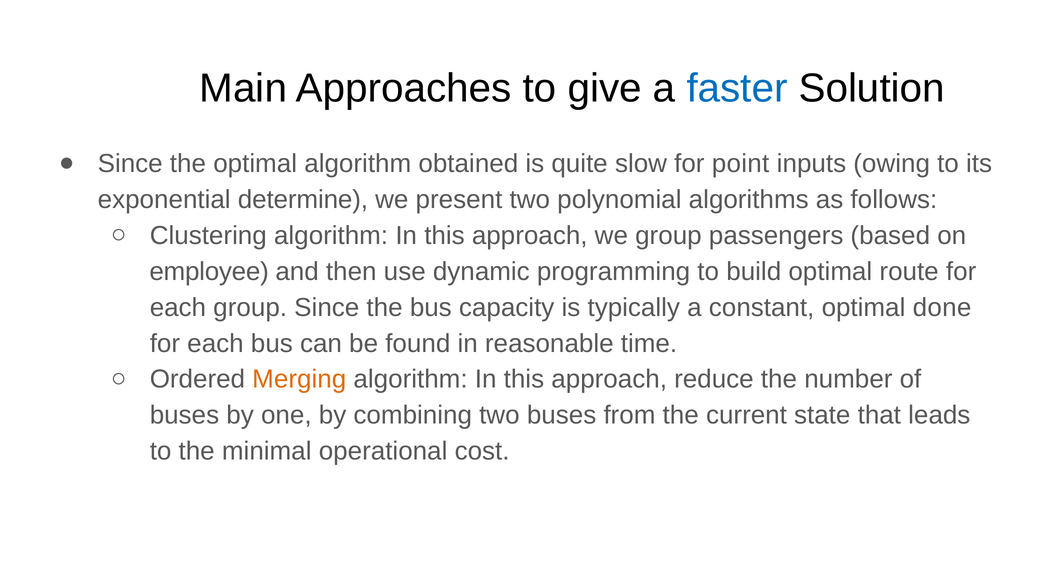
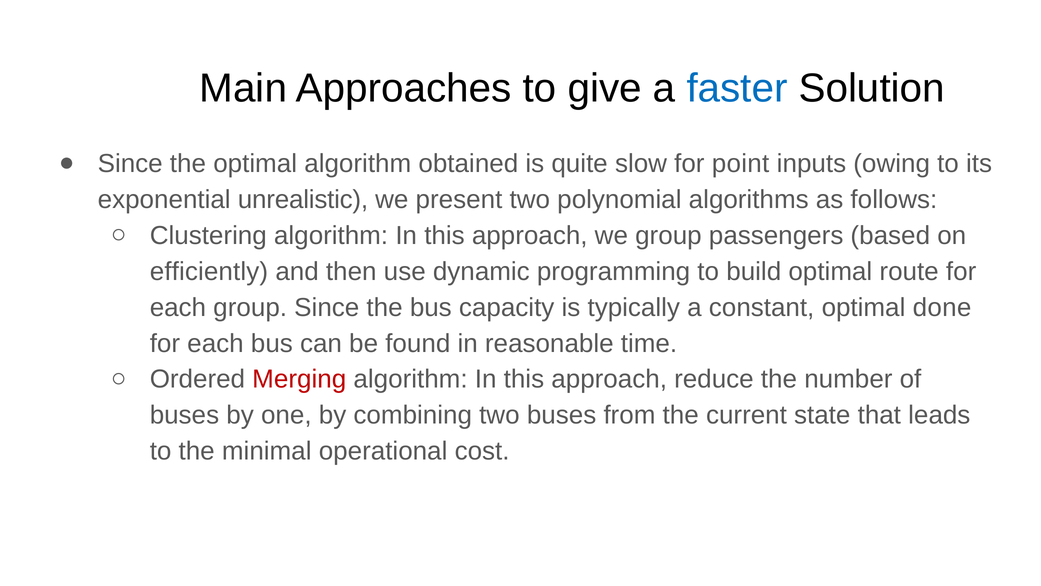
determine: determine -> unrealistic
employee: employee -> efficiently
Merging colour: orange -> red
